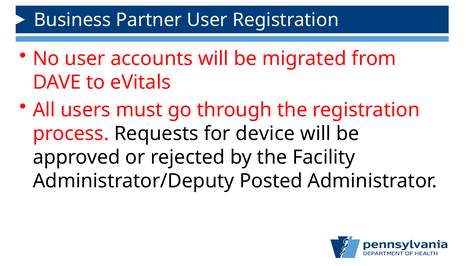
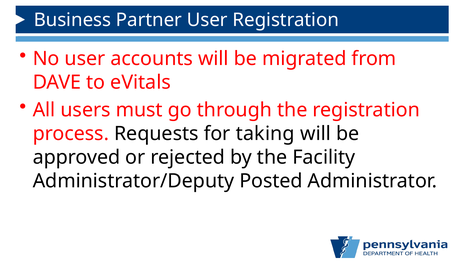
device: device -> taking
